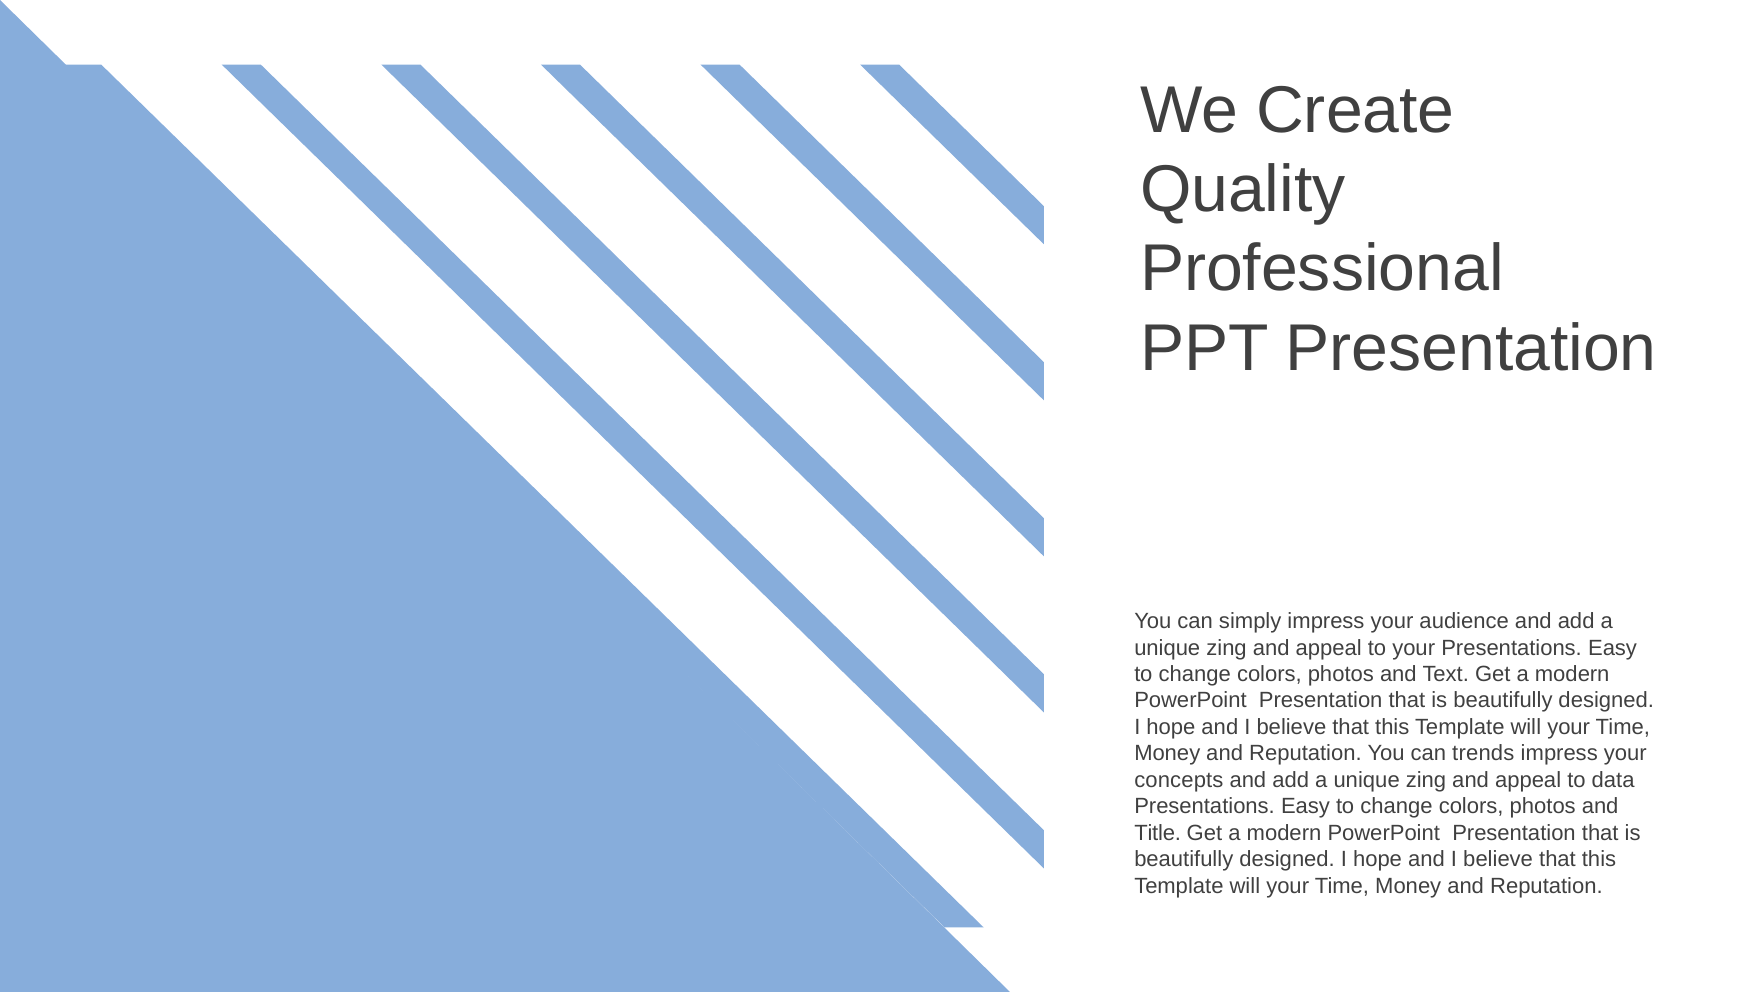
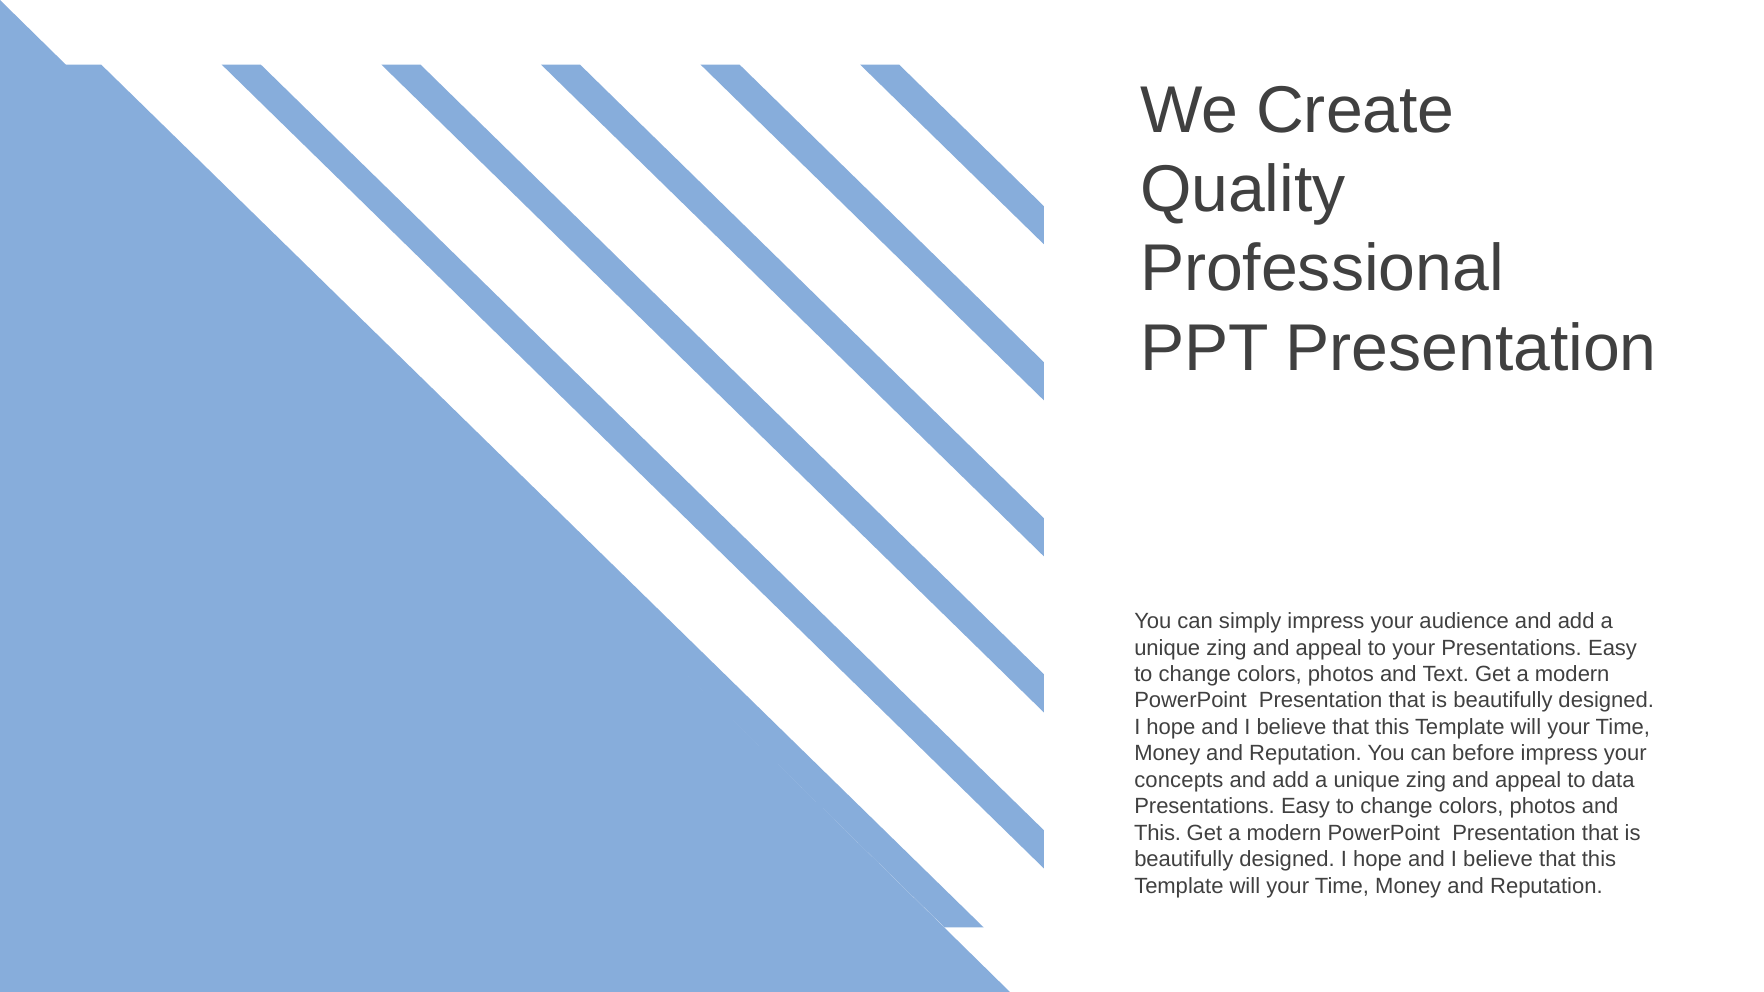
trends: trends -> before
Title at (1158, 833): Title -> This
